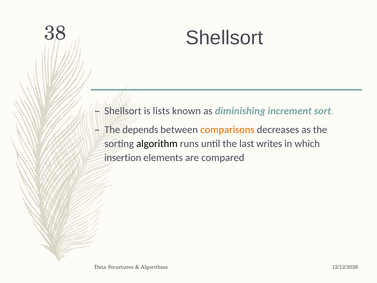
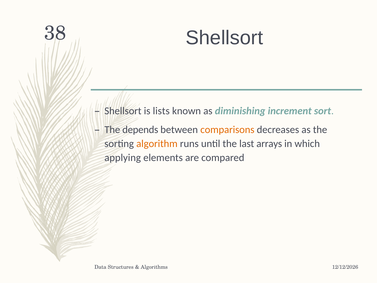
algorithm colour: black -> orange
writes: writes -> arrays
insertion: insertion -> applying
